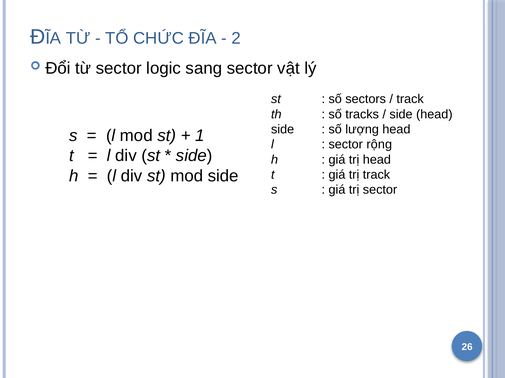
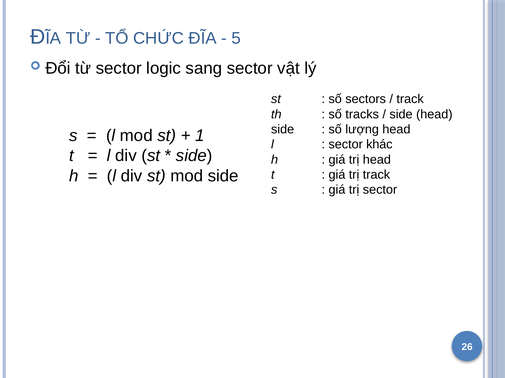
2: 2 -> 5
rộng: rộng -> khác
